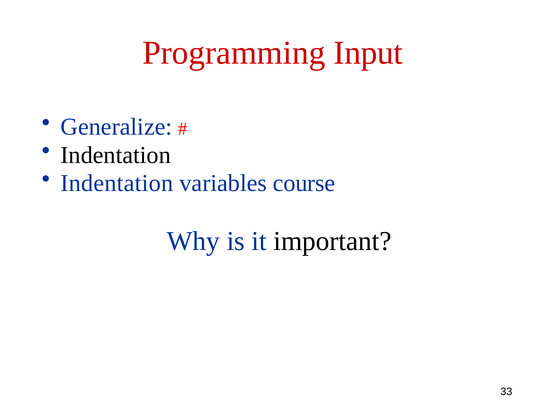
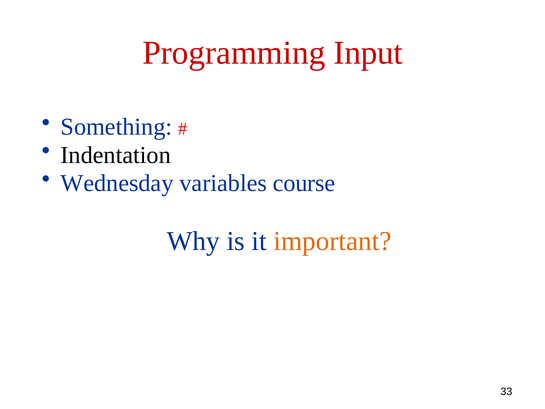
Generalize: Generalize -> Something
Indentation at (117, 183): Indentation -> Wednesday
important colour: black -> orange
